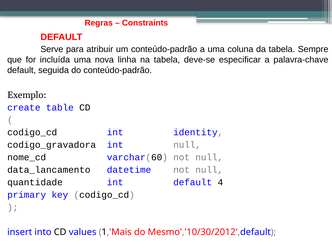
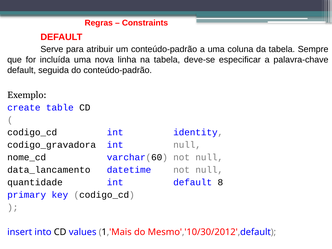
4: 4 -> 8
